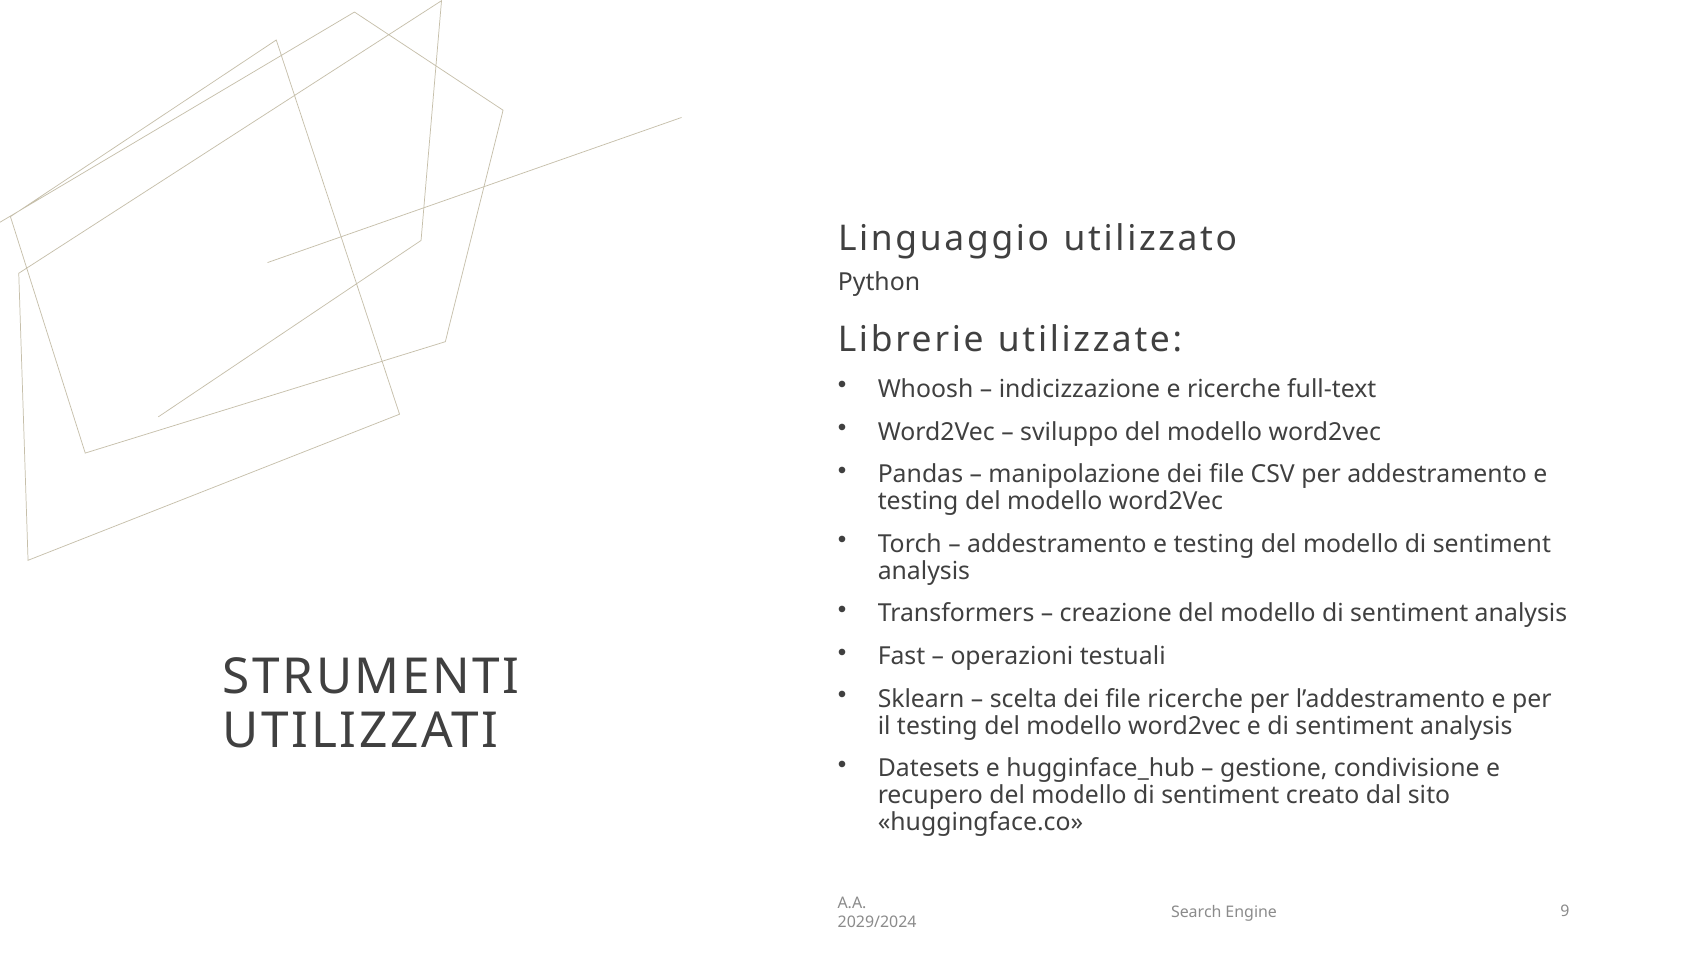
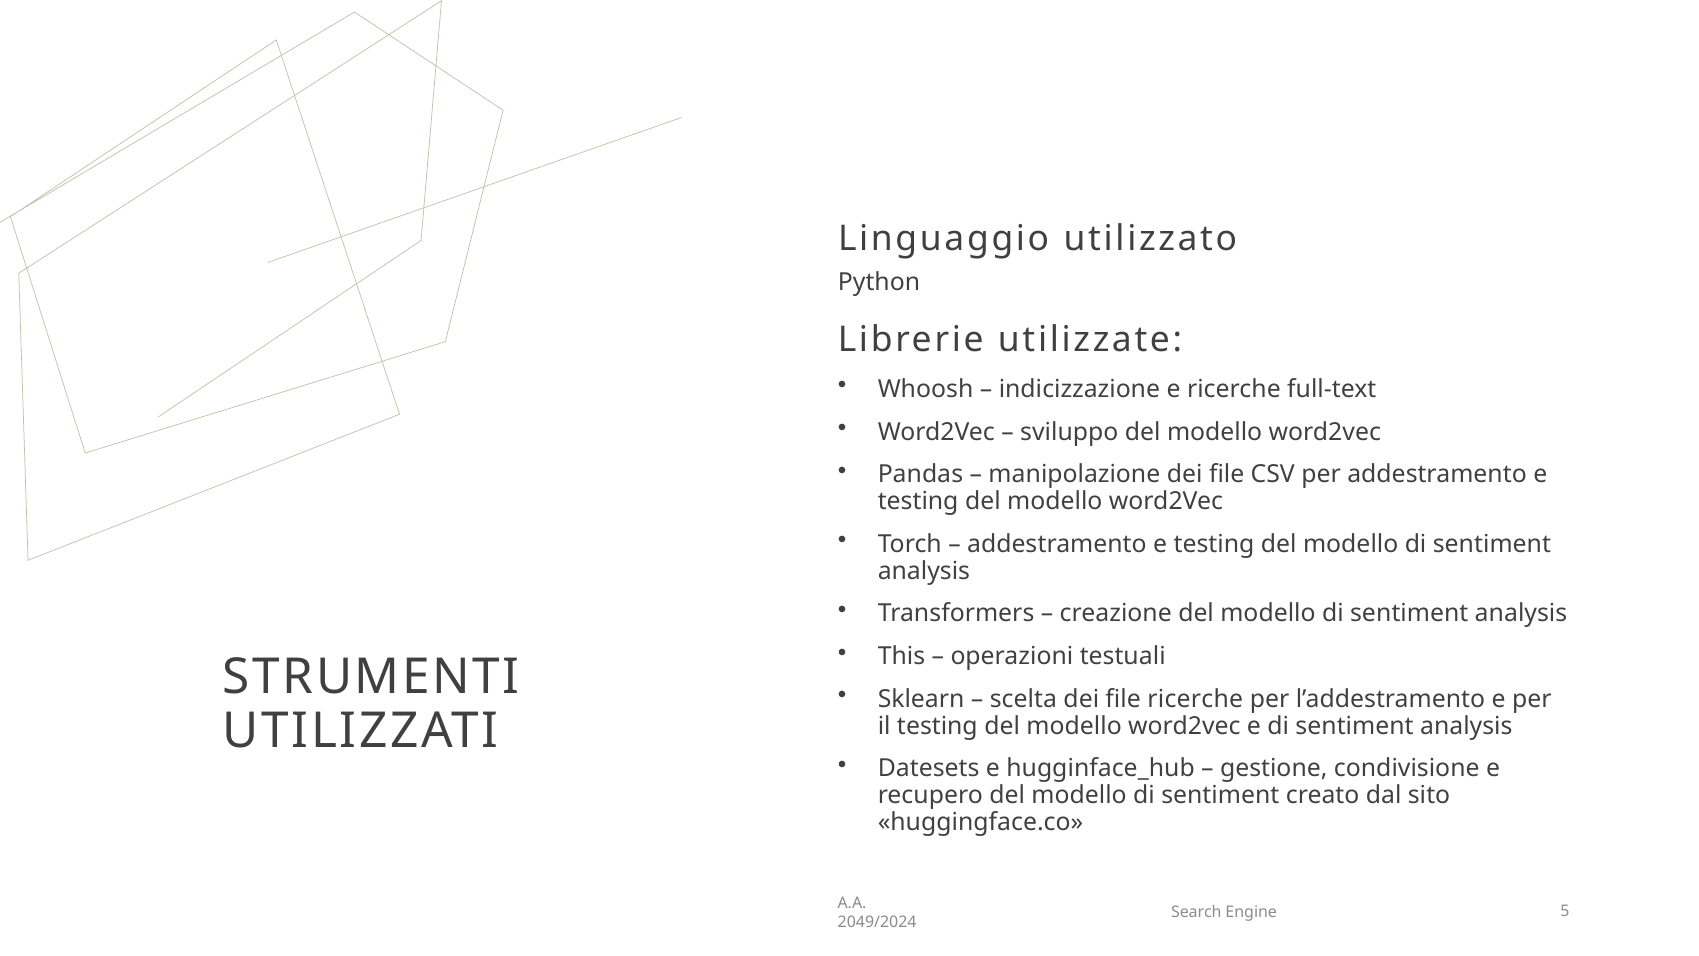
Fast: Fast -> This
9: 9 -> 5
2029/2024: 2029/2024 -> 2049/2024
